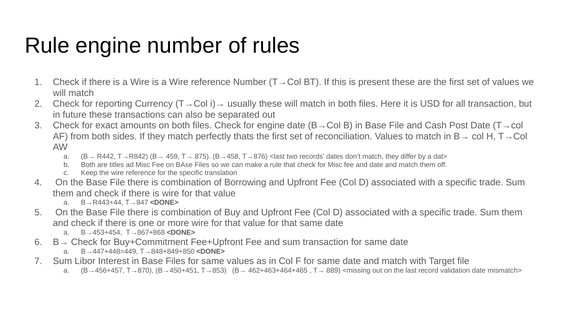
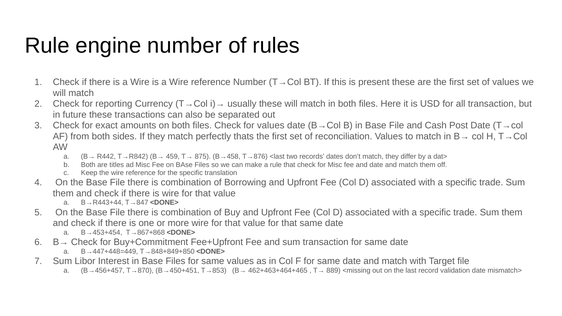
for engine: engine -> values
